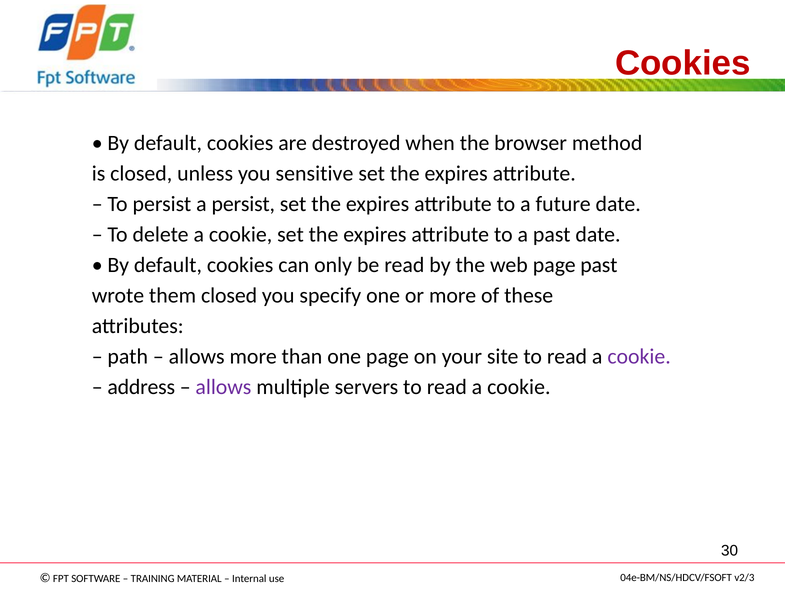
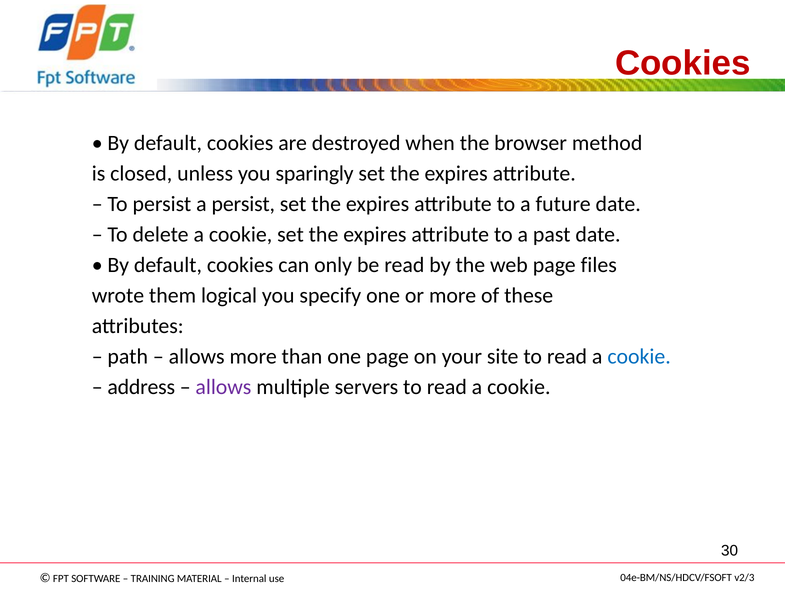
sensitive: sensitive -> sparingly
page past: past -> files
them closed: closed -> logical
cookie at (639, 357) colour: purple -> blue
